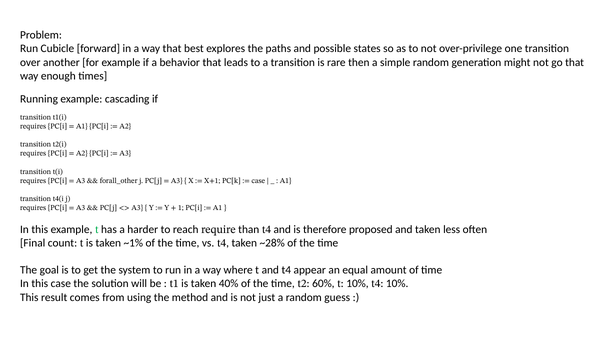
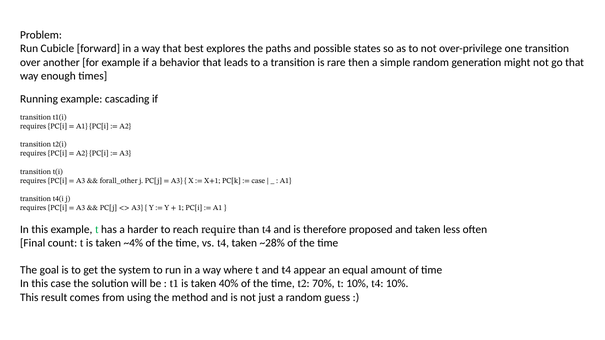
~1%: ~1% -> ~4%
60%: 60% -> 70%
